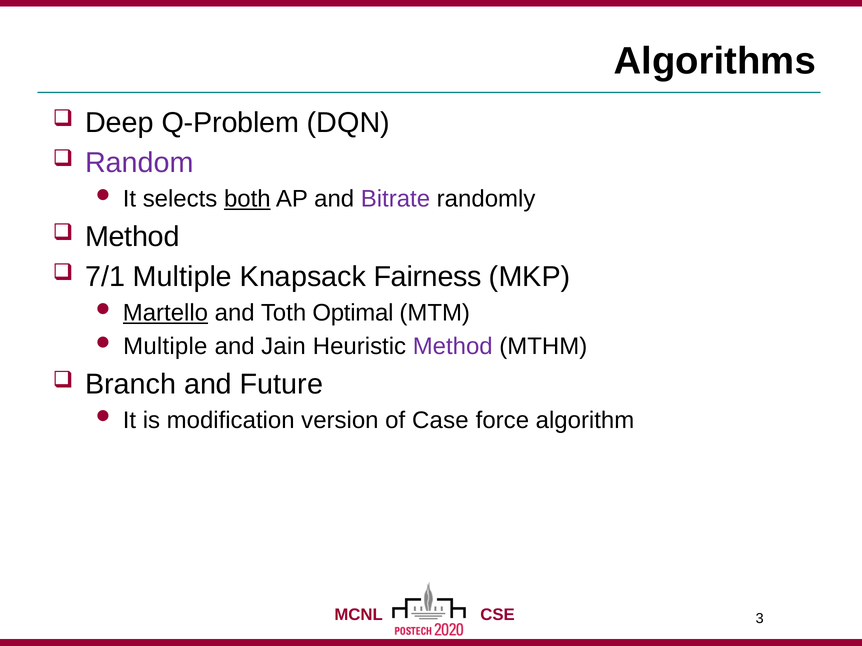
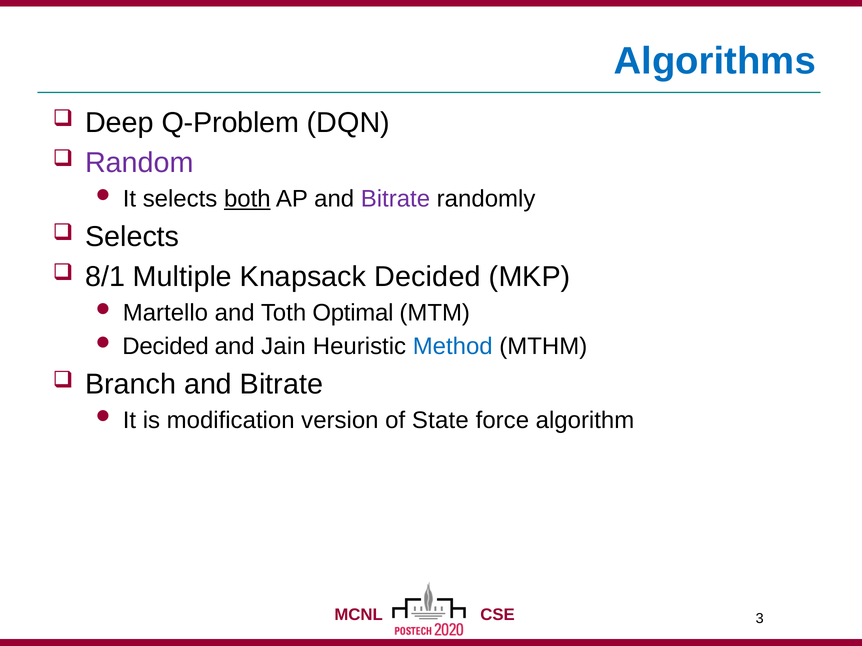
Algorithms colour: black -> blue
Method at (132, 237): Method -> Selects
7/1: 7/1 -> 8/1
Knapsack Fairness: Fairness -> Decided
Martello underline: present -> none
Multiple at (165, 347): Multiple -> Decided
Method at (453, 347) colour: purple -> blue
Branch and Future: Future -> Bitrate
Case: Case -> State
